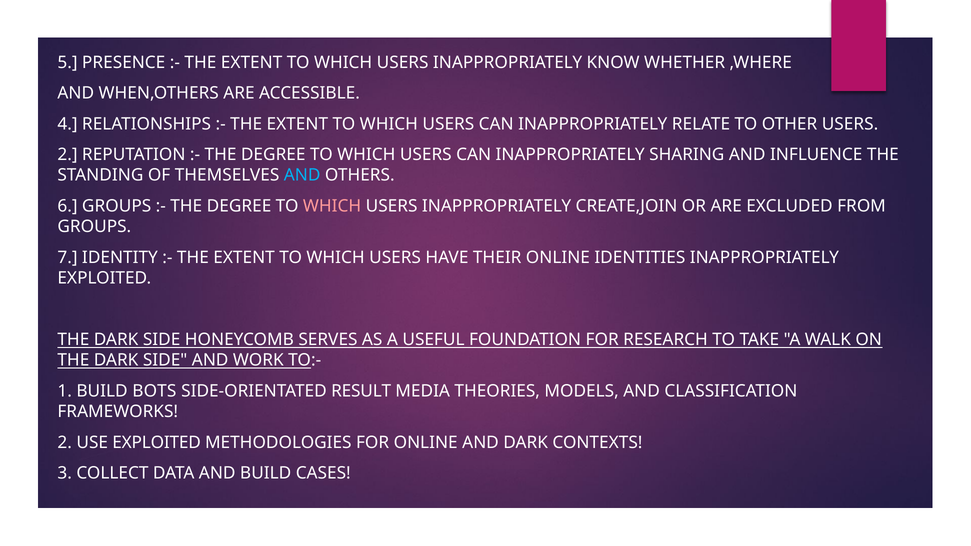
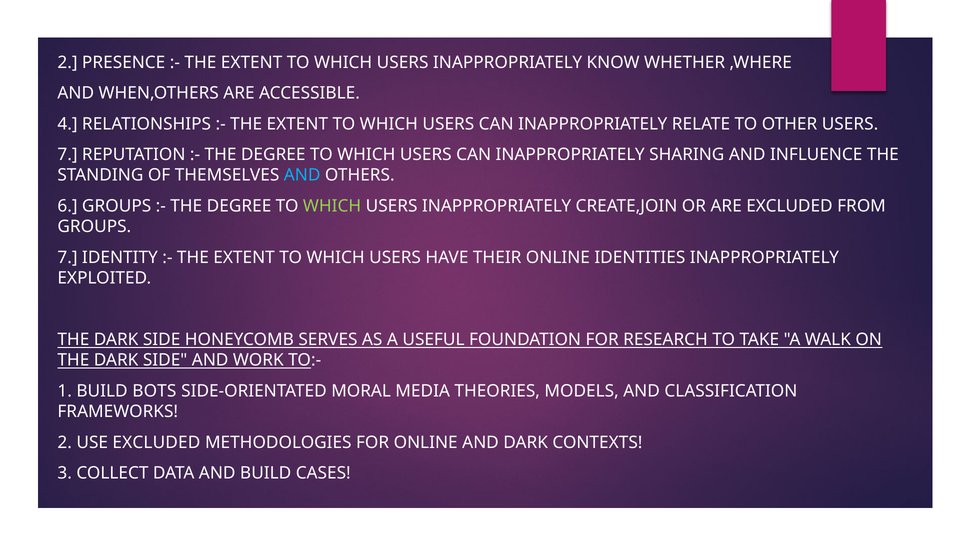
5 at (68, 62): 5 -> 2
2 at (68, 155): 2 -> 7
WHICH at (332, 206) colour: pink -> light green
RESULT: RESULT -> MORAL
USE EXPLOITED: EXPLOITED -> EXCLUDED
